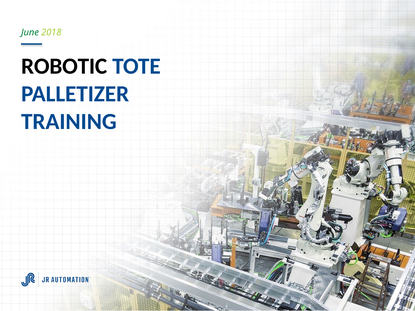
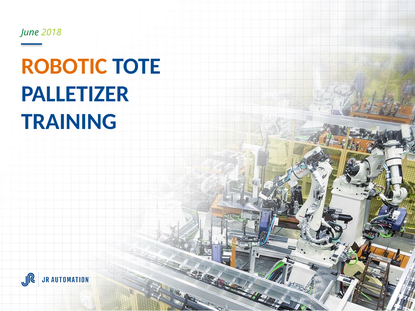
ROBOTIC colour: black -> orange
